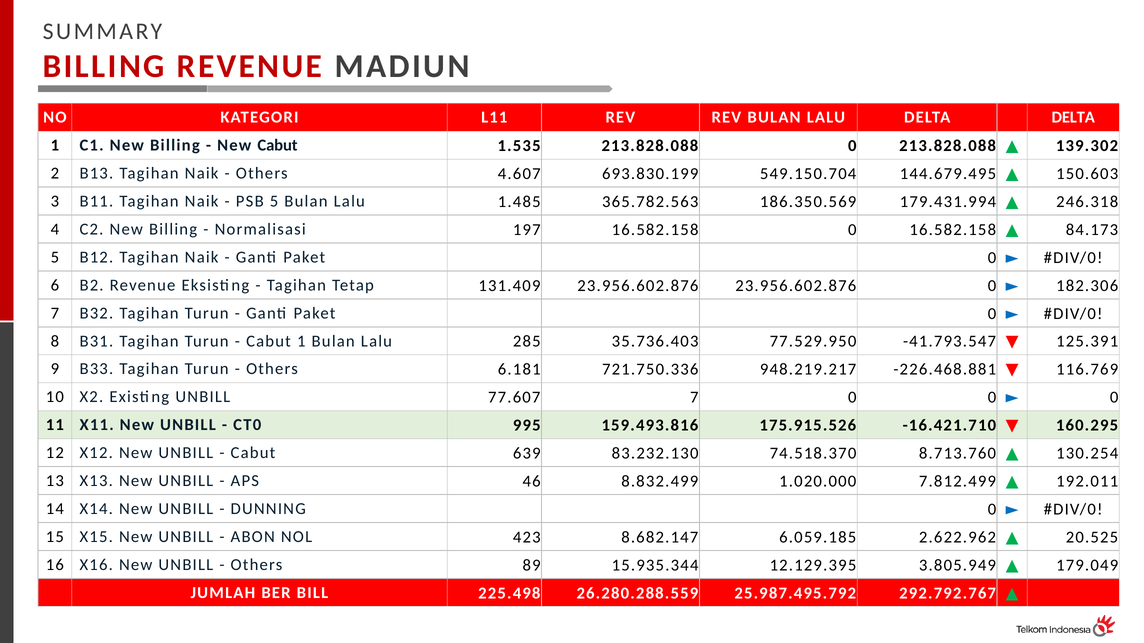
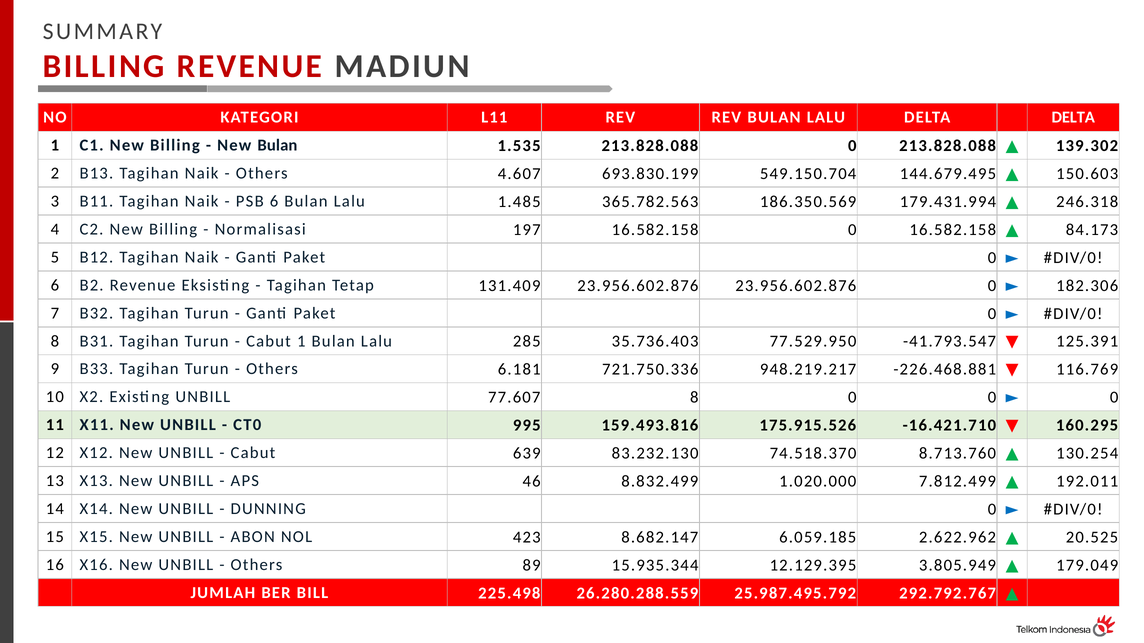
New Cabut: Cabut -> Bulan
PSB 5: 5 -> 6
77.607 7: 7 -> 8
